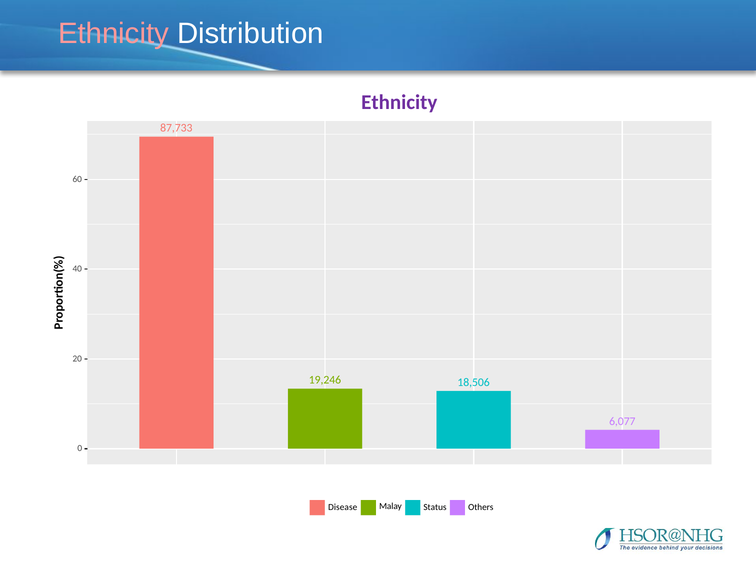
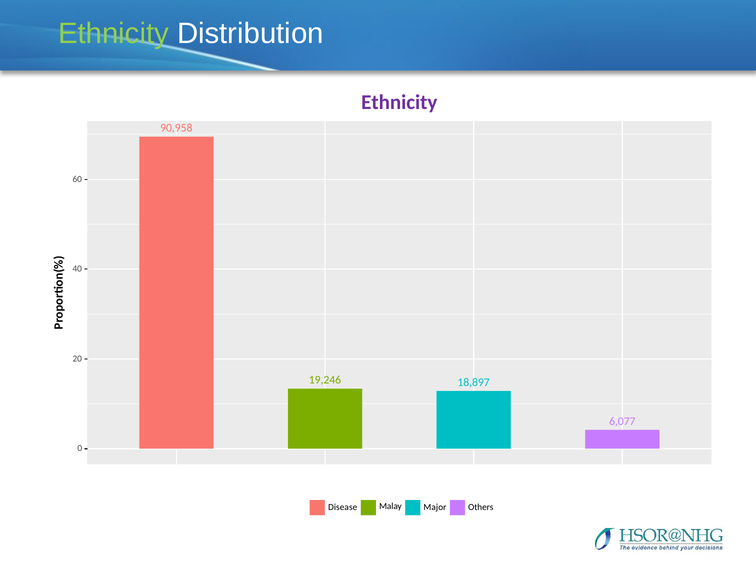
Ethnicity at (114, 34) colour: pink -> light green
87,733: 87,733 -> 90,958
18,506: 18,506 -> 18,897
Status: Status -> Major
